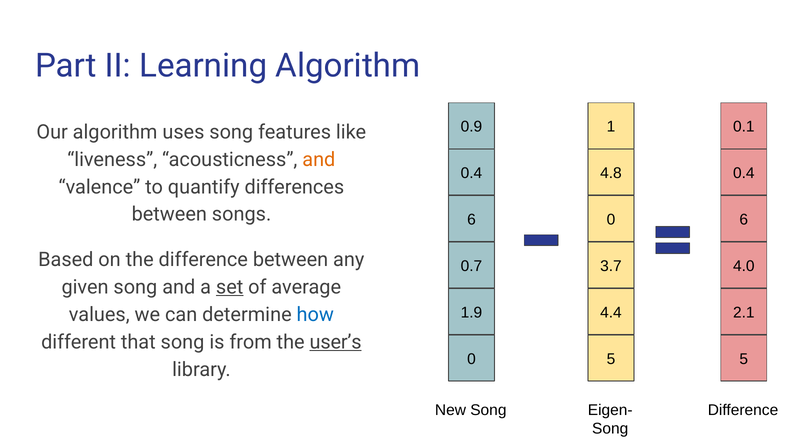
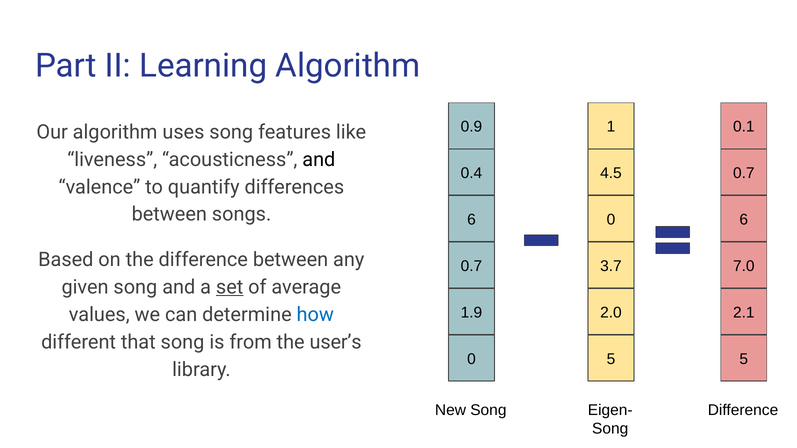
and at (319, 160) colour: orange -> black
4.8: 4.8 -> 4.5
0.4 at (744, 173): 0.4 -> 0.7
4.0: 4.0 -> 7.0
4.4: 4.4 -> 2.0
user’s underline: present -> none
